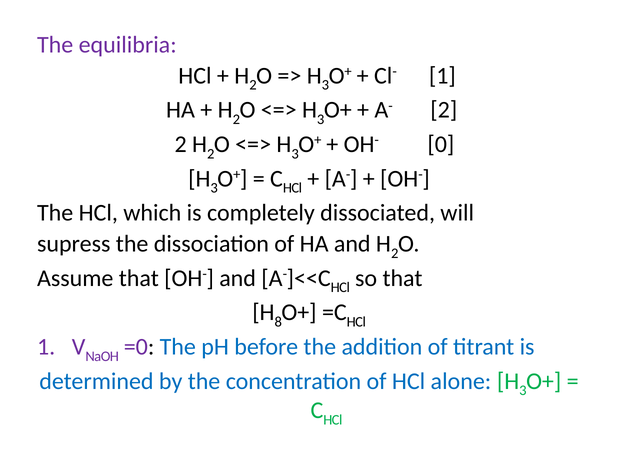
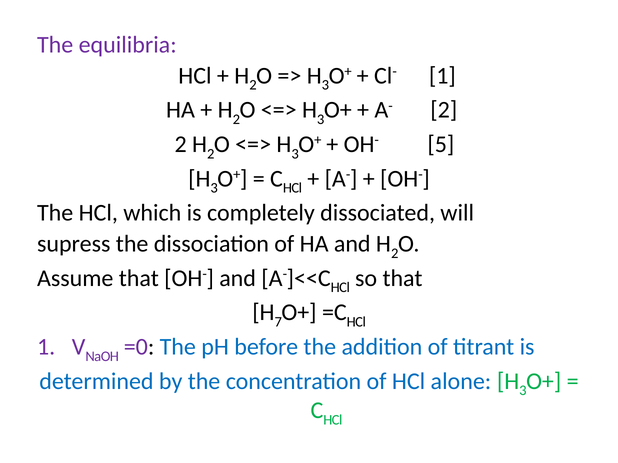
0: 0 -> 5
8: 8 -> 7
